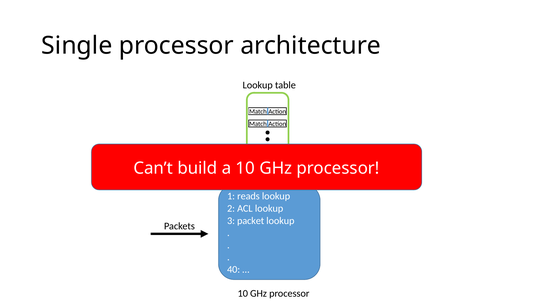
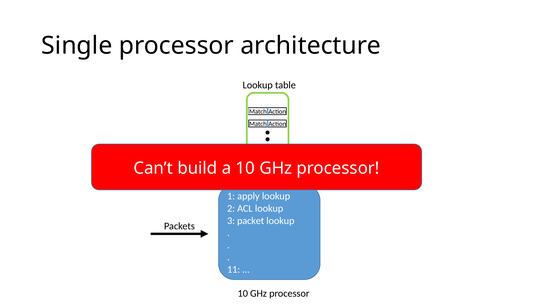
reads: reads -> apply
40: 40 -> 11
